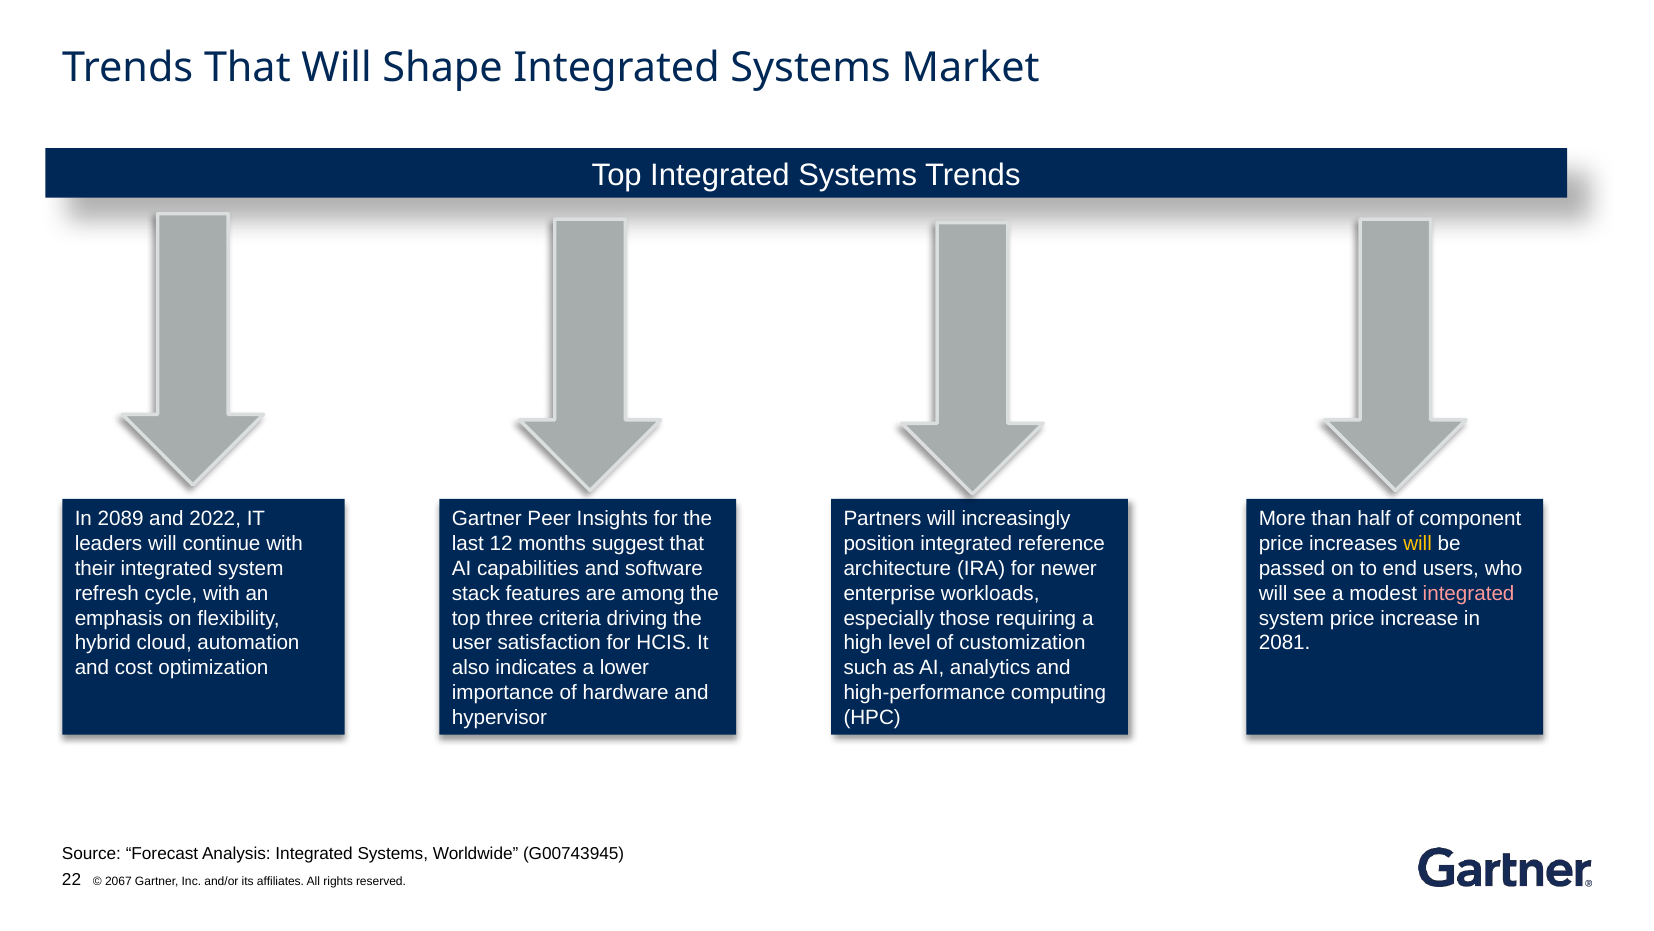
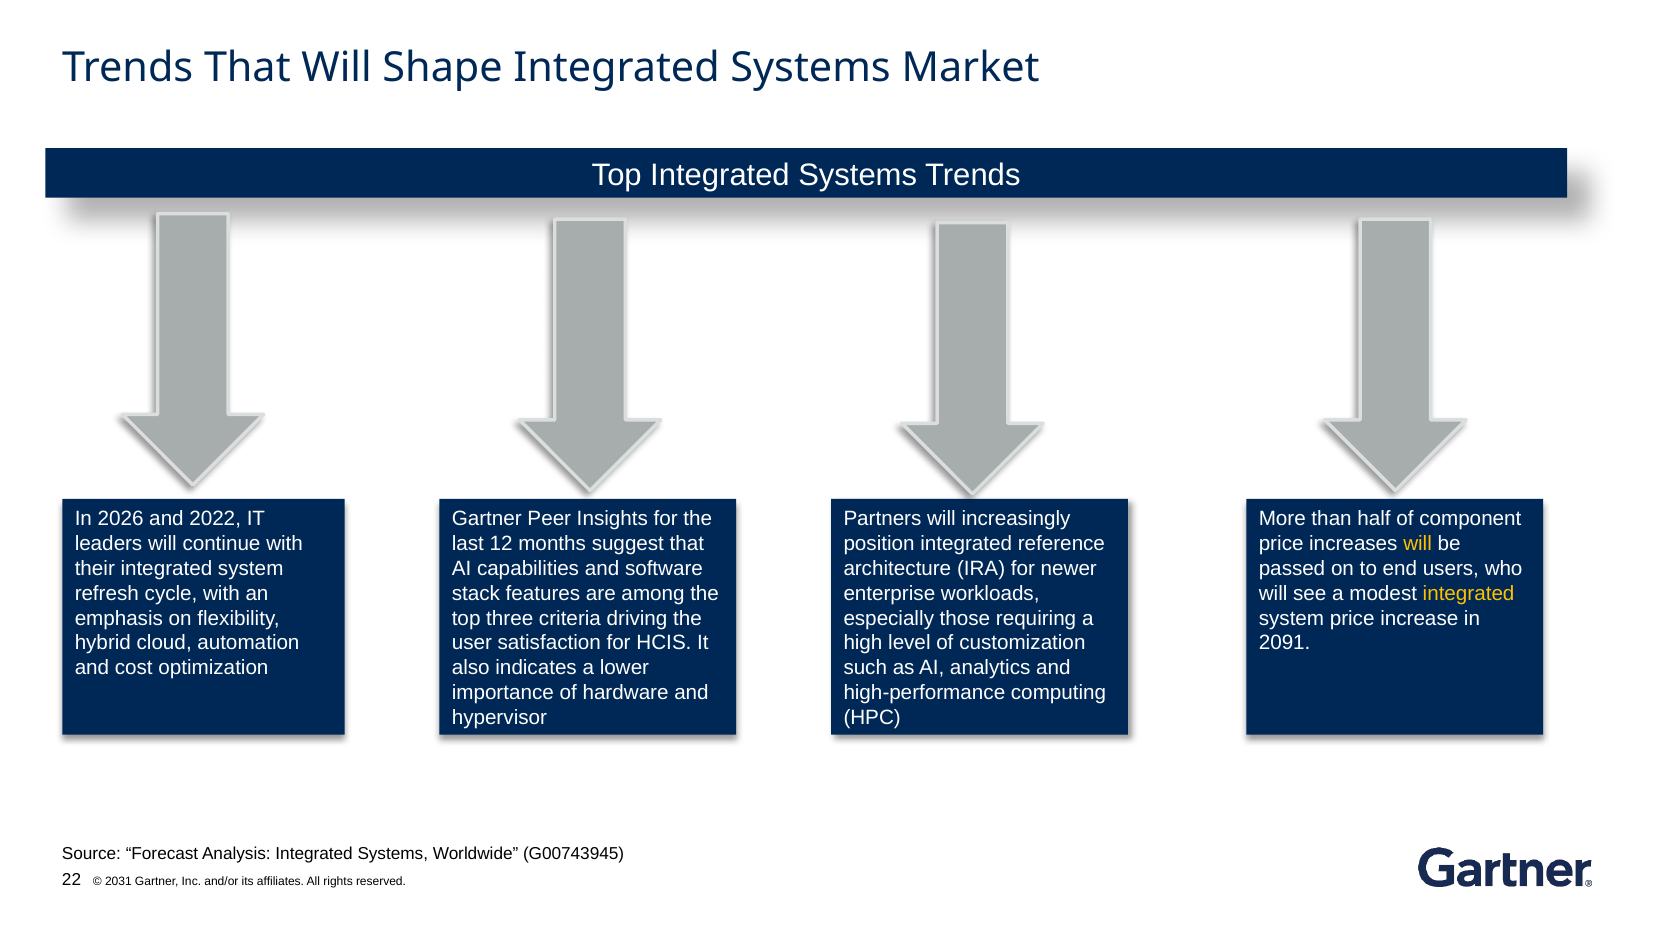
2089: 2089 -> 2026
integrated at (1469, 593) colour: pink -> yellow
2081: 2081 -> 2091
2067: 2067 -> 2031
